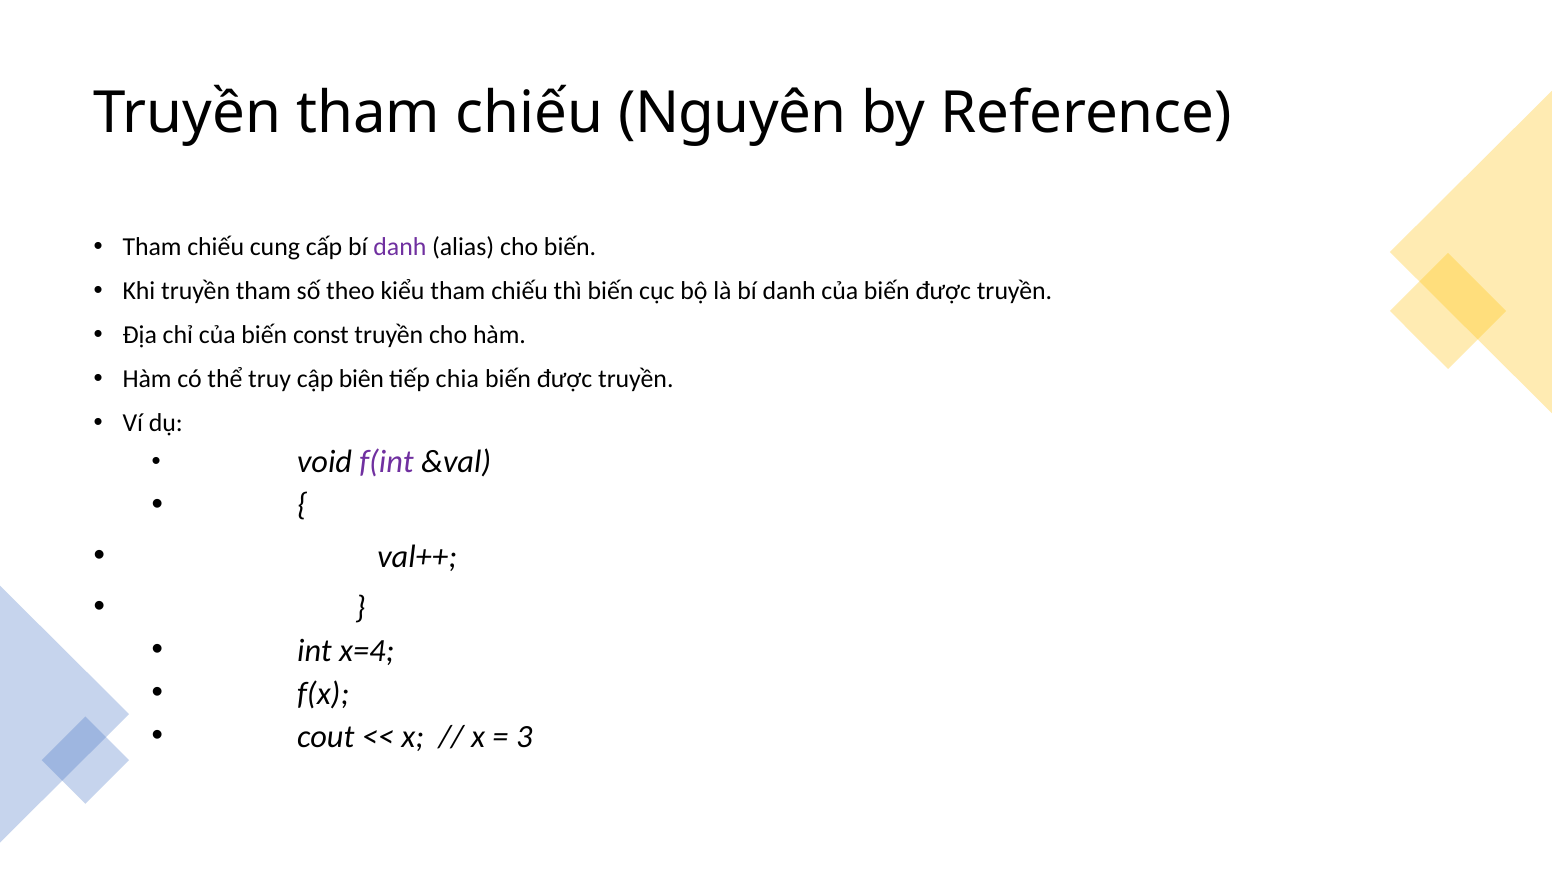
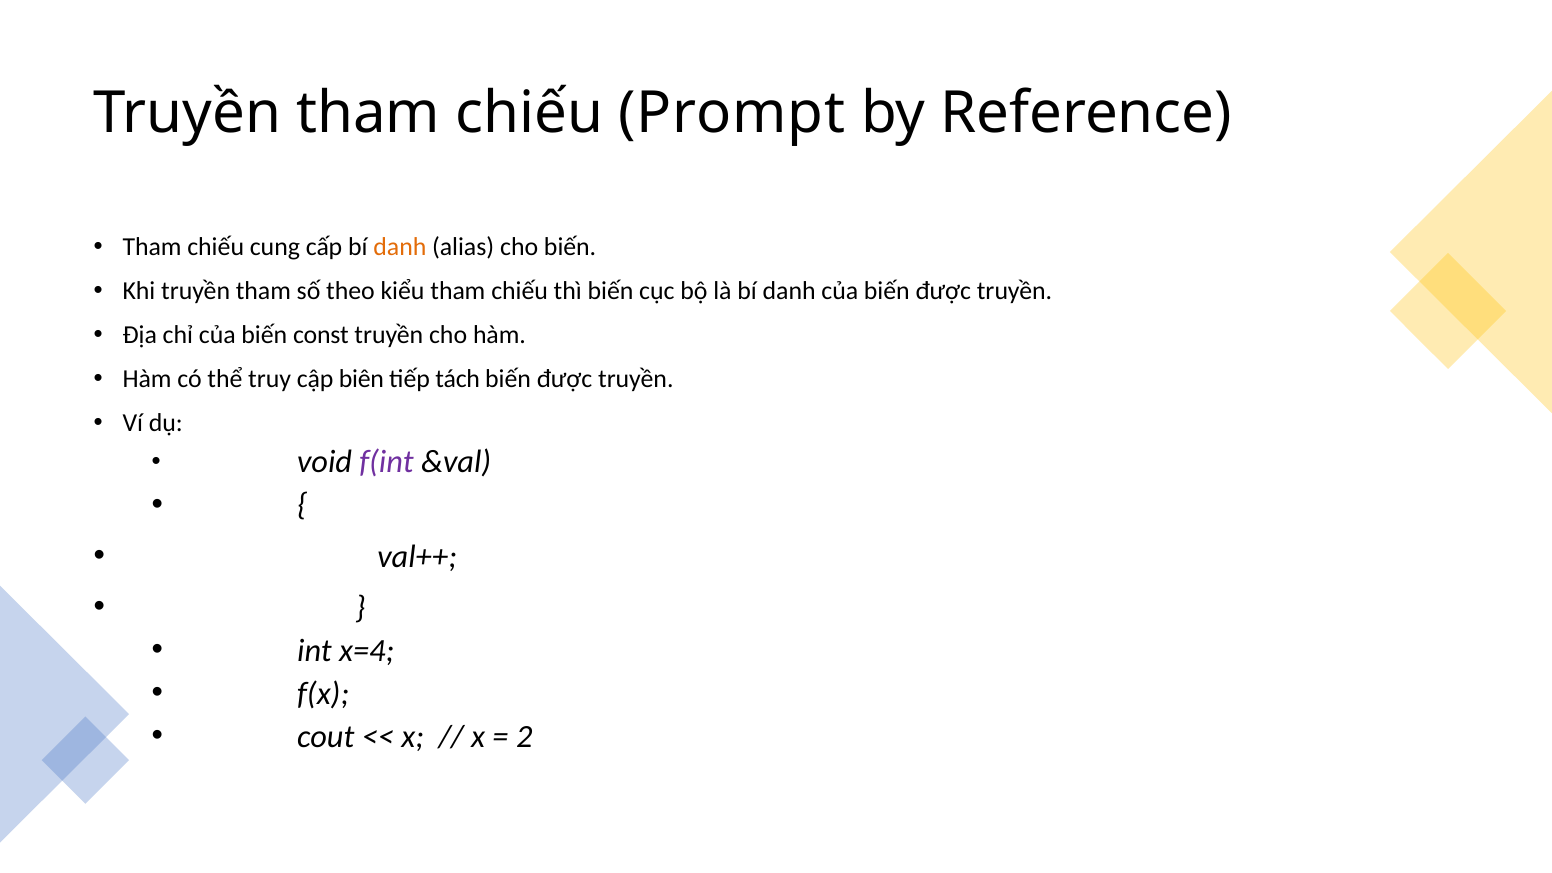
Nguyên: Nguyên -> Prompt
danh at (400, 247) colour: purple -> orange
chia: chia -> tách
3: 3 -> 2
